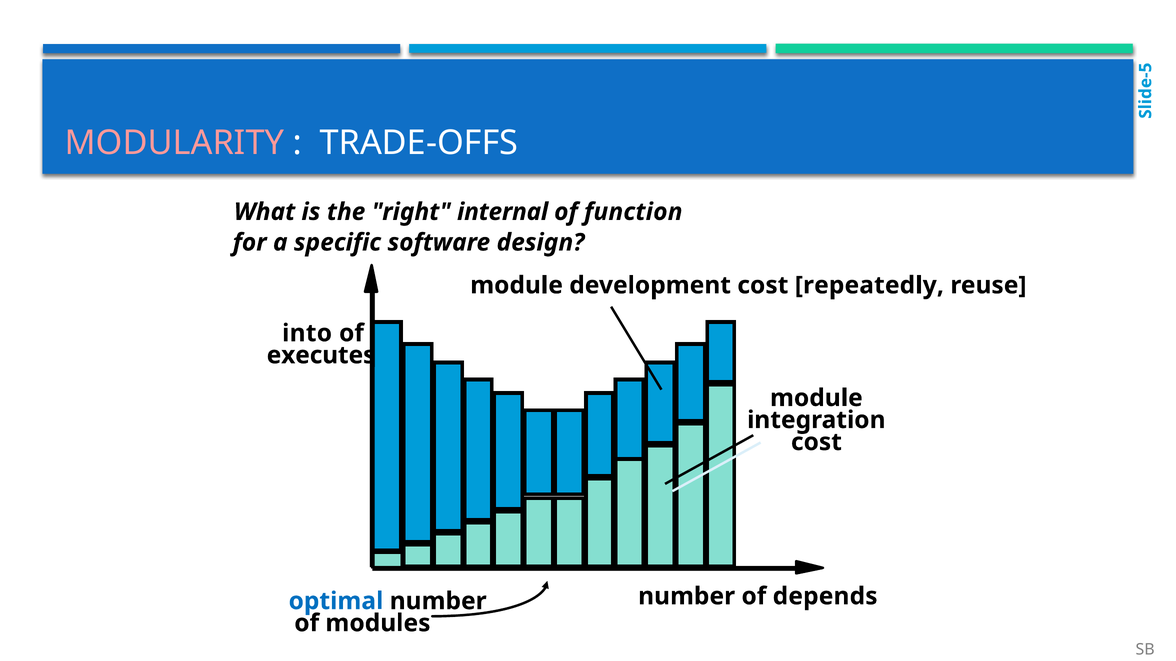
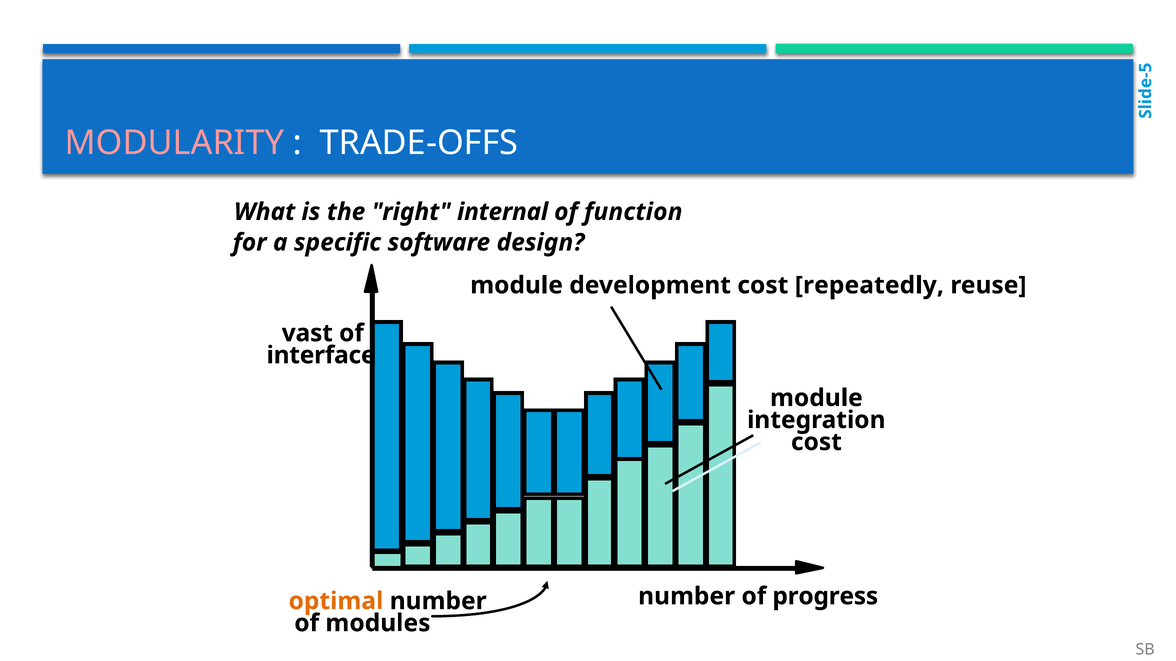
into: into -> vast
executes: executes -> interface
depends: depends -> progress
optimal colour: blue -> orange
